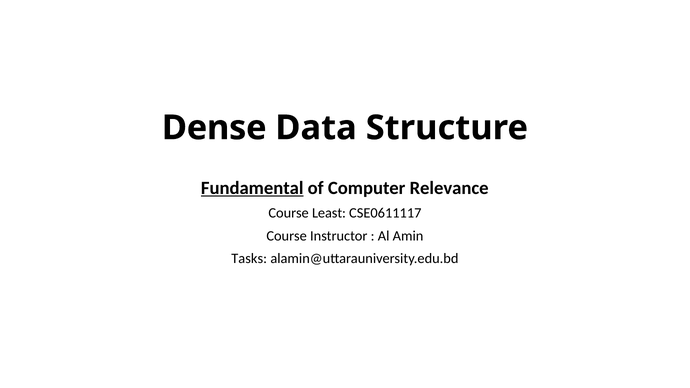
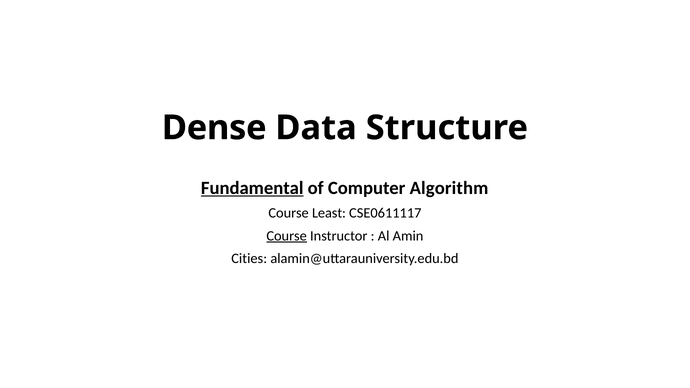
Relevance: Relevance -> Algorithm
Course at (287, 236) underline: none -> present
Tasks: Tasks -> Cities
